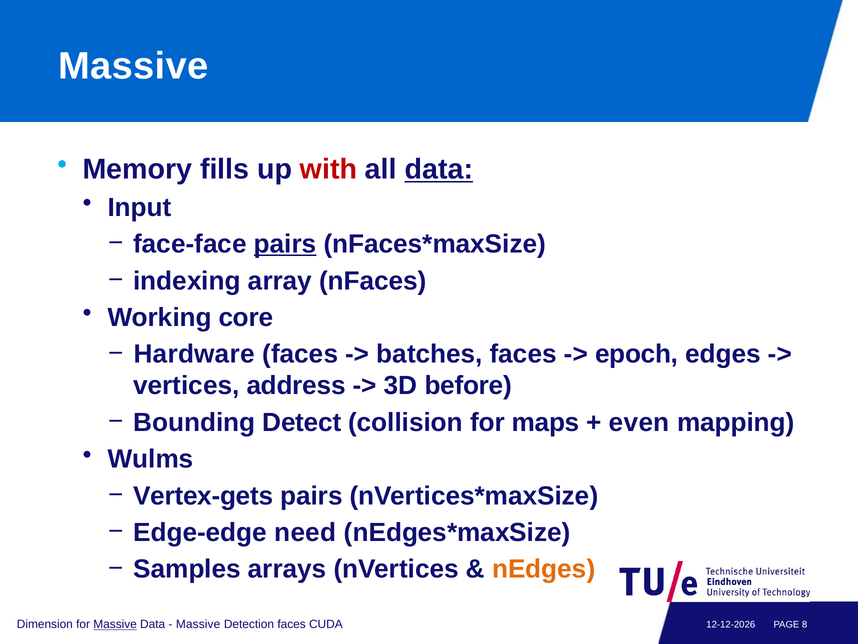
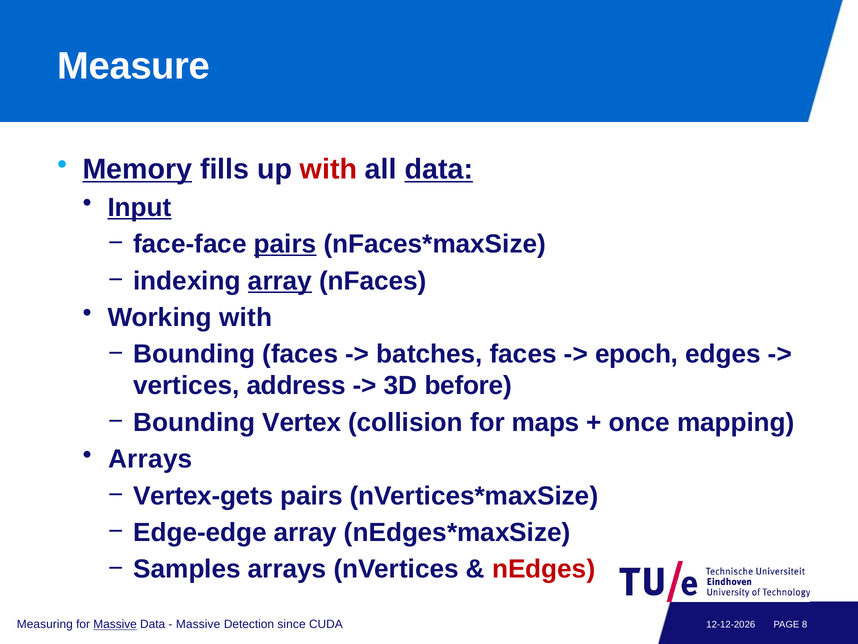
Massive at (133, 66): Massive -> Measure
Memory underline: none -> present
Input underline: none -> present
array at (280, 281) underline: none -> present
Working core: core -> with
Hardware at (194, 354): Hardware -> Bounding
Detect: Detect -> Vertex
even: even -> once
Wulms at (151, 459): Wulms -> Arrays
Edge-edge need: need -> array
nEdges colour: orange -> red
Dimension: Dimension -> Measuring
Detection faces: faces -> since
